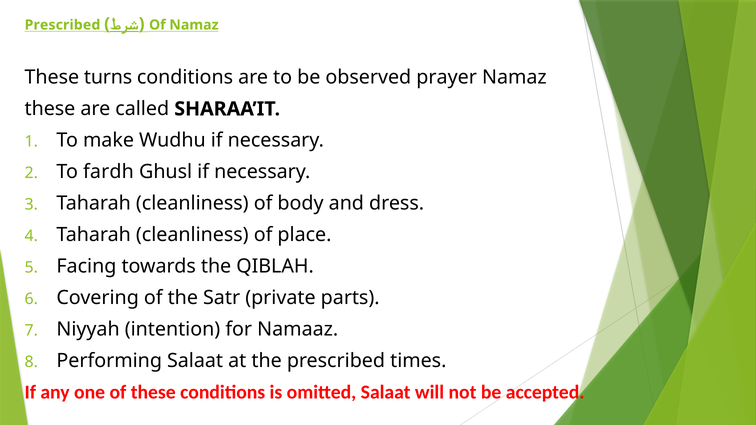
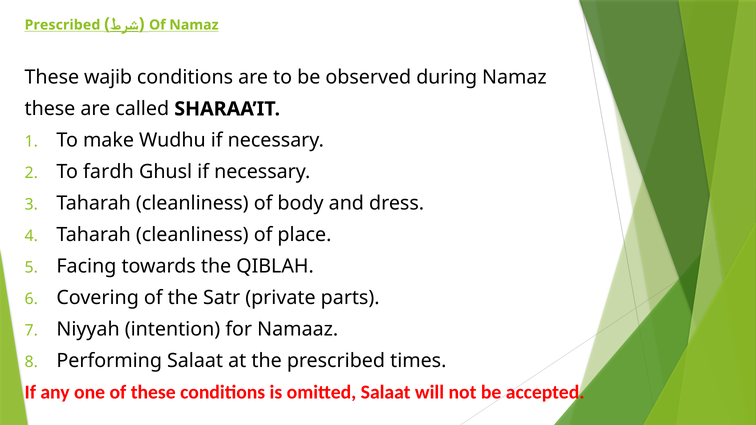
turns: turns -> wajib
prayer: prayer -> during
